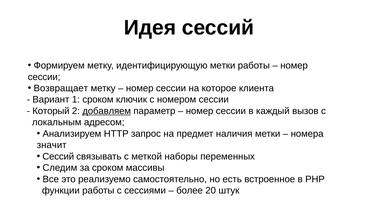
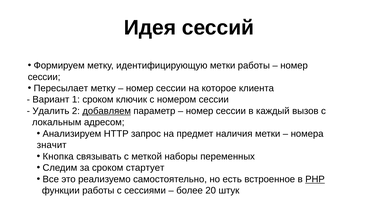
Возвращает: Возвращает -> Пересылает
Который: Который -> Удалить
Сессий at (58, 156): Сессий -> Кнопка
массивы: массивы -> стартует
PHP underline: none -> present
